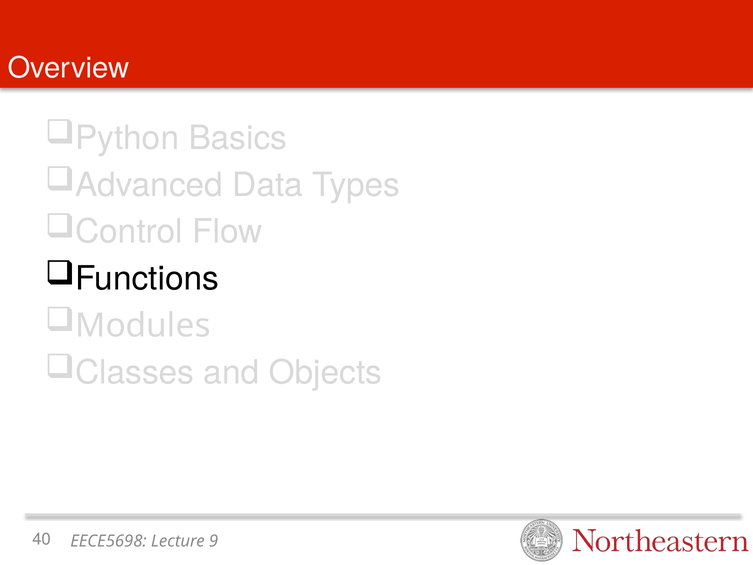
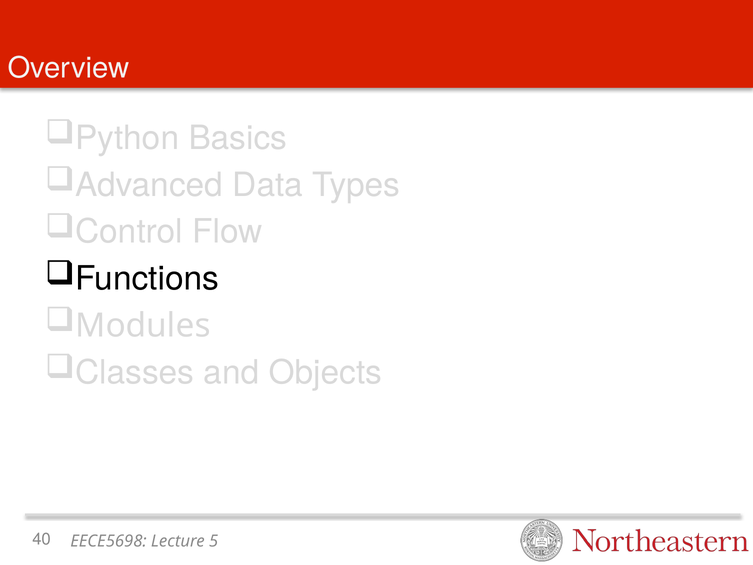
9: 9 -> 5
